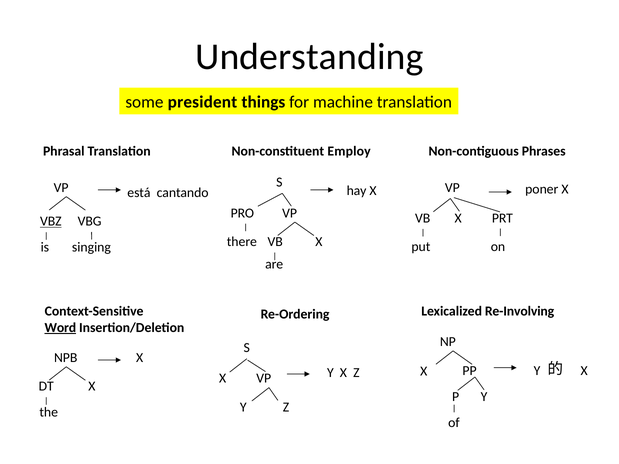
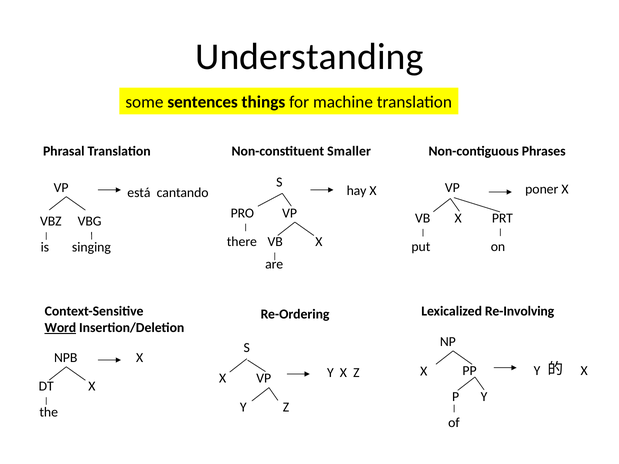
president: president -> sentences
Employ: Employ -> Smaller
VBZ underline: present -> none
